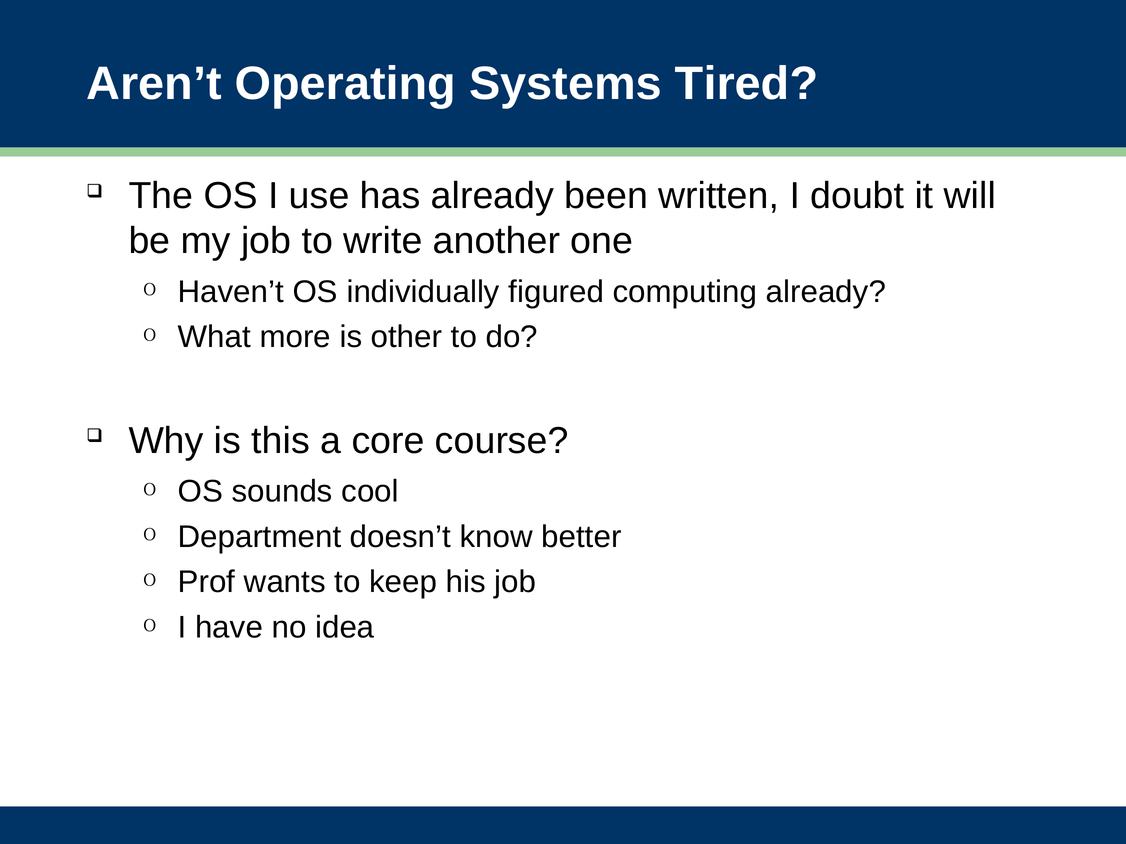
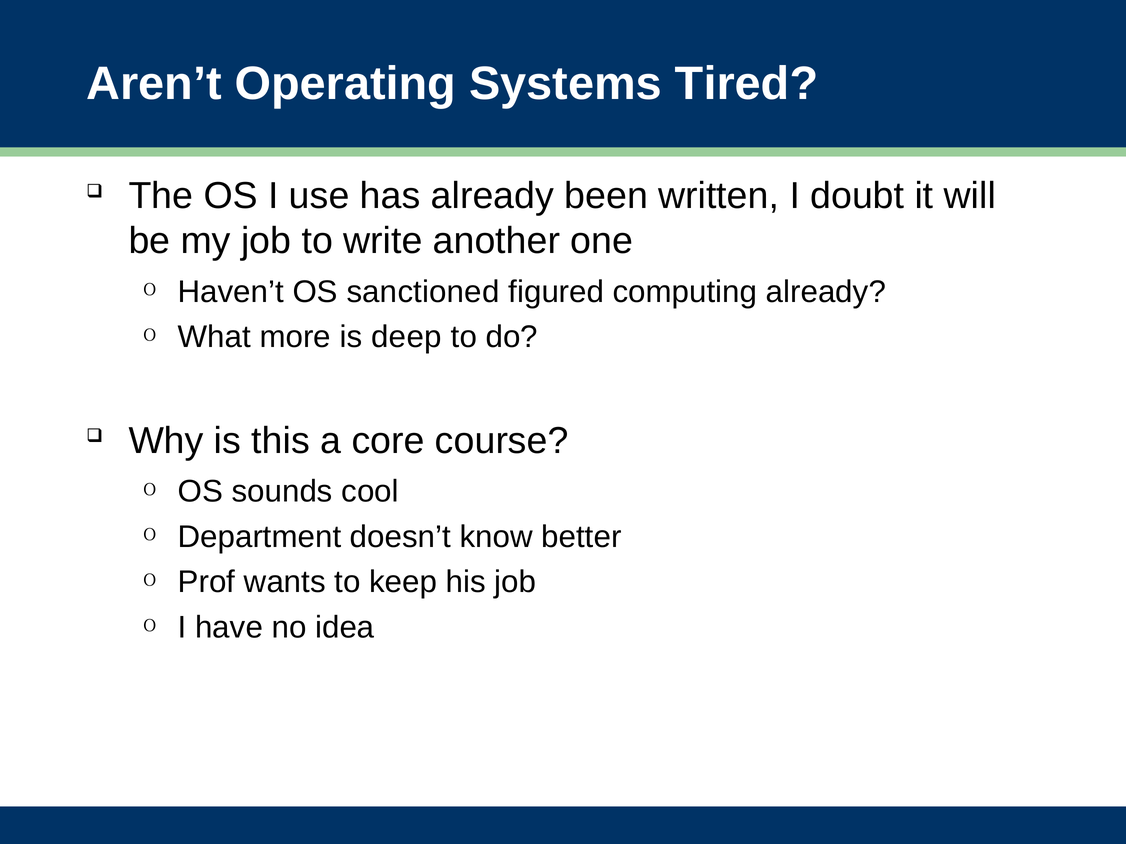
individually: individually -> sanctioned
other: other -> deep
